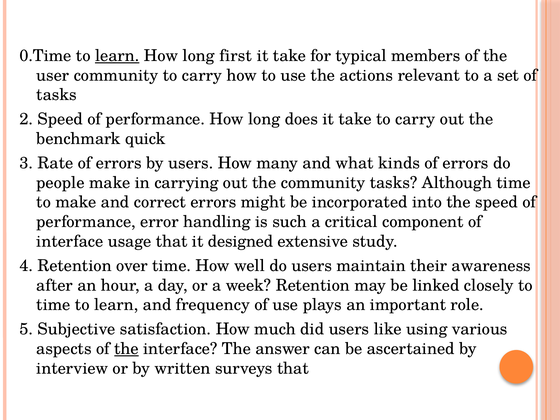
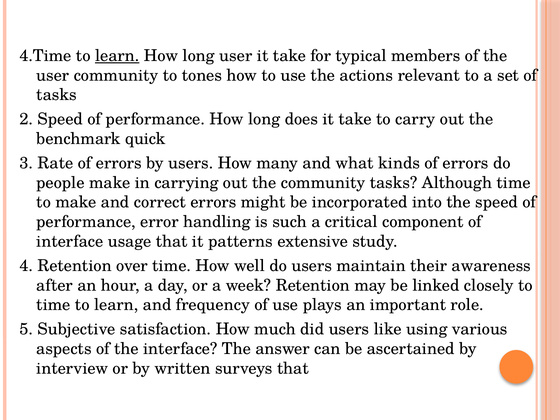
0.Time: 0.Time -> 4.Time
long first: first -> user
community to carry: carry -> tones
designed: designed -> patterns
the at (126, 349) underline: present -> none
